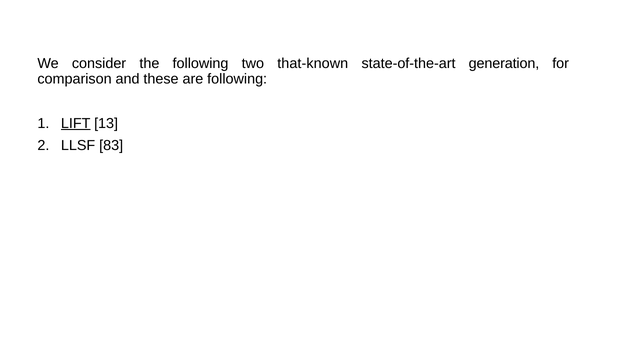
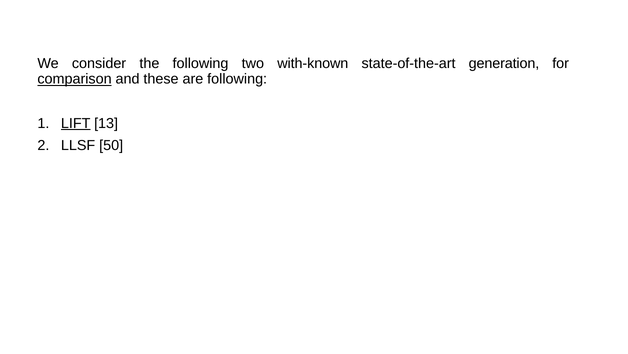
that-known: that-known -> with-known
comparison underline: none -> present
83: 83 -> 50
